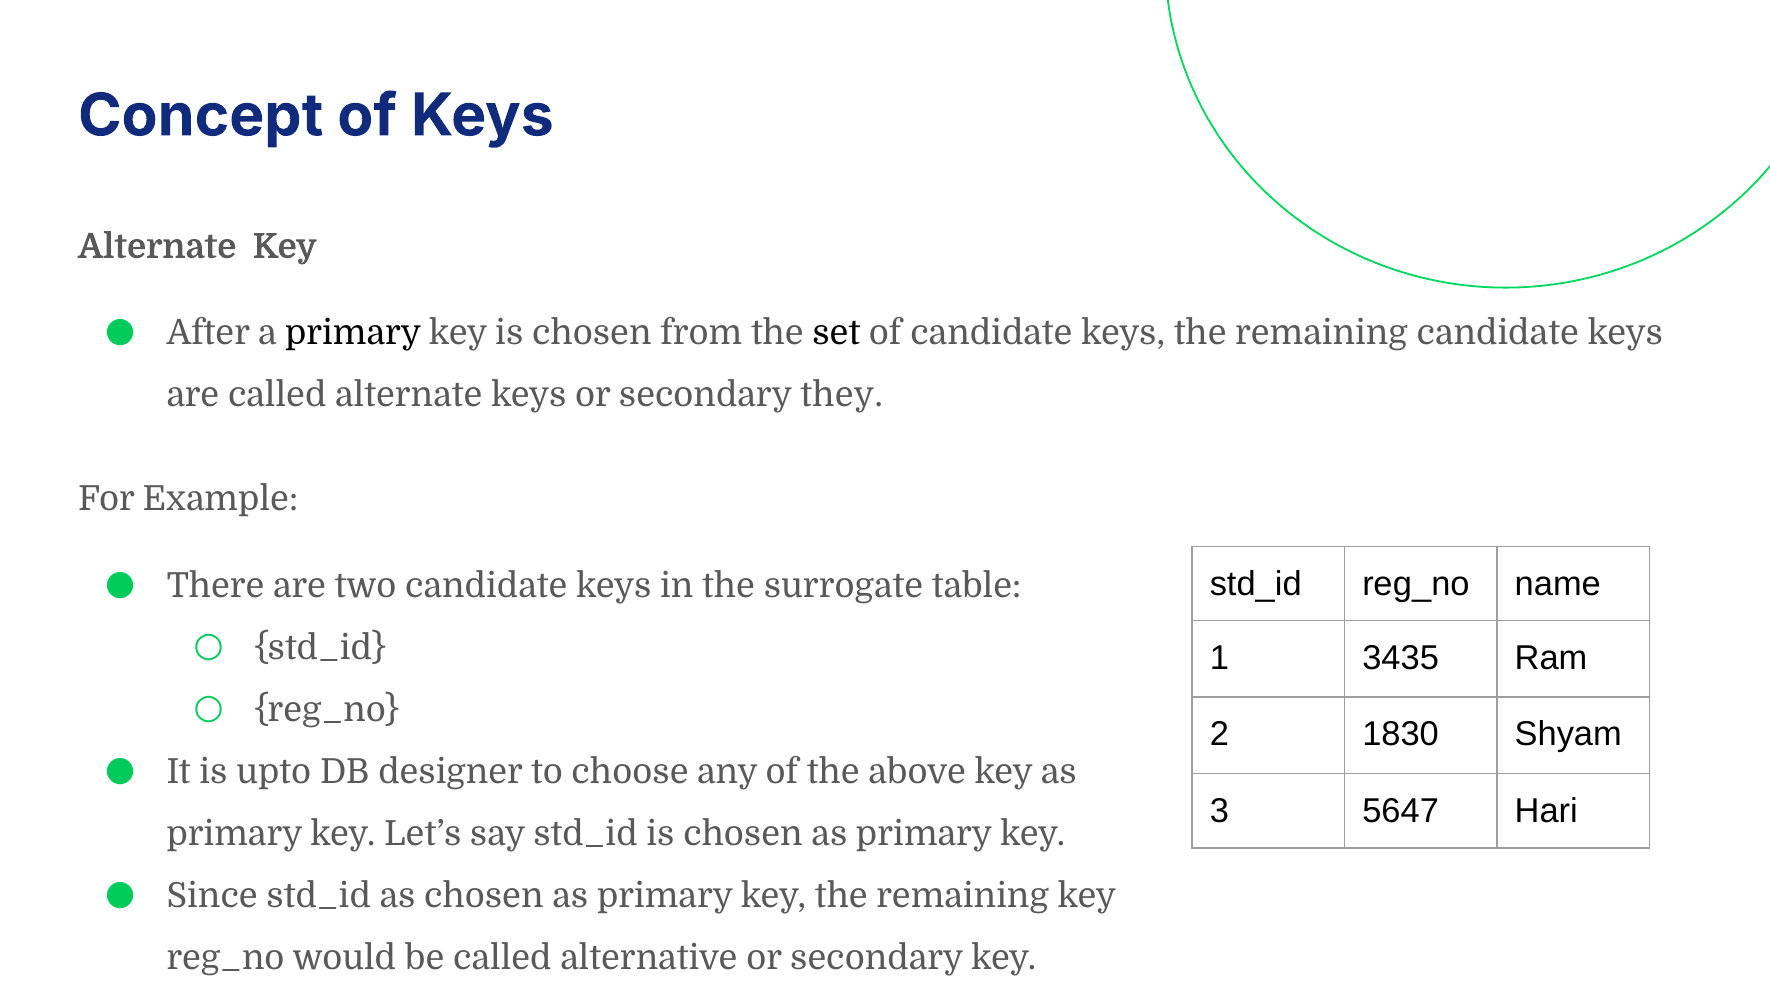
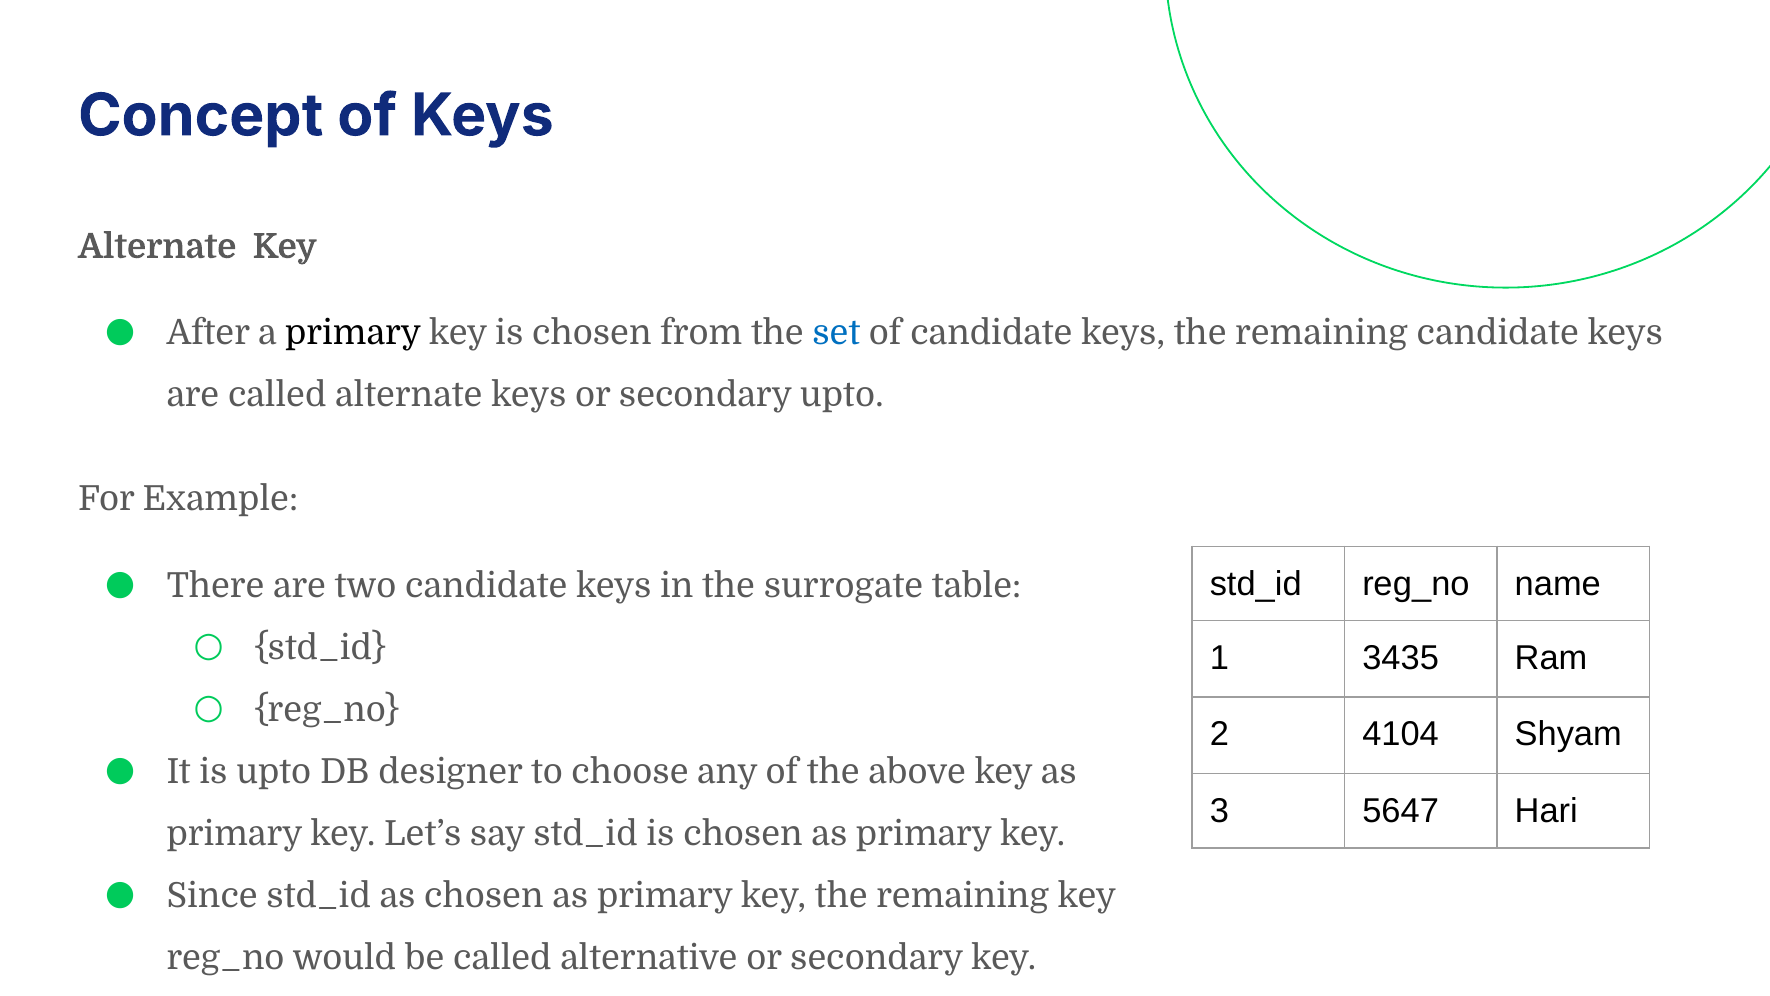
set colour: black -> blue
secondary they: they -> upto
1830: 1830 -> 4104
